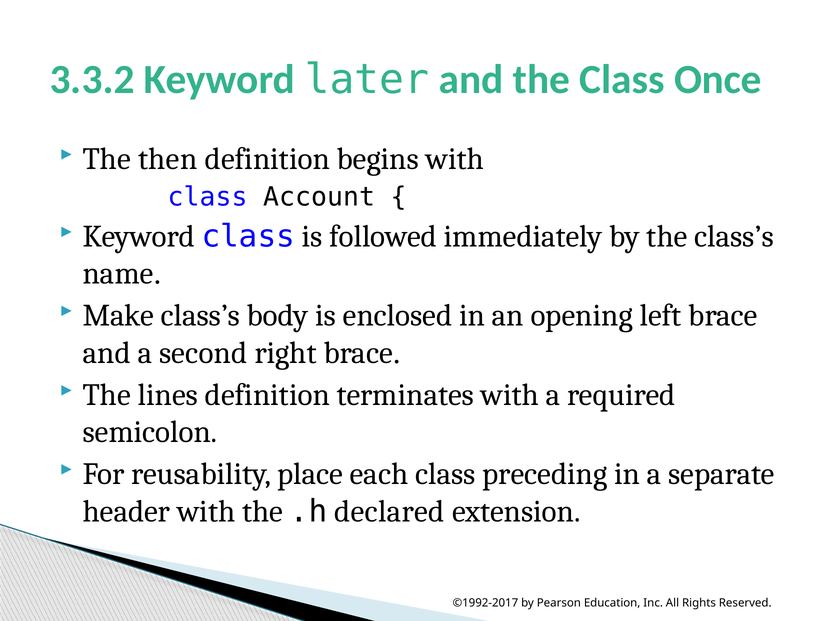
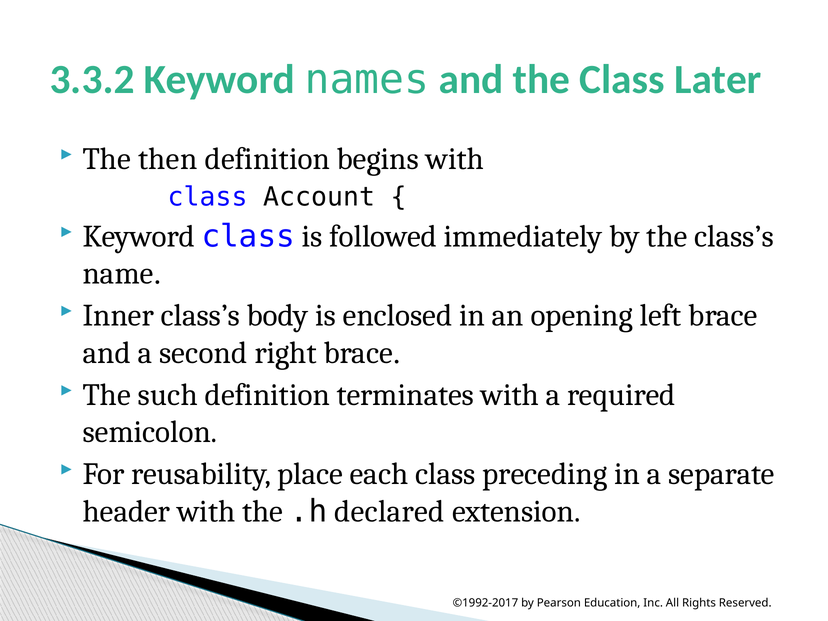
later: later -> names
Once: Once -> Later
Make: Make -> Inner
lines: lines -> such
